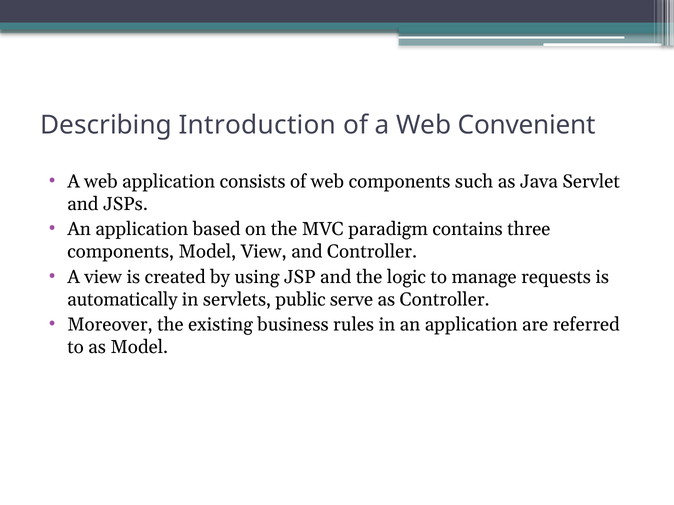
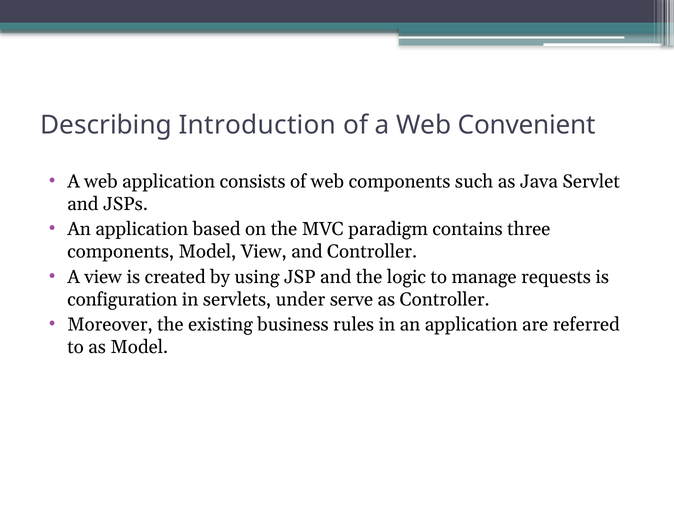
automatically: automatically -> configuration
public: public -> under
